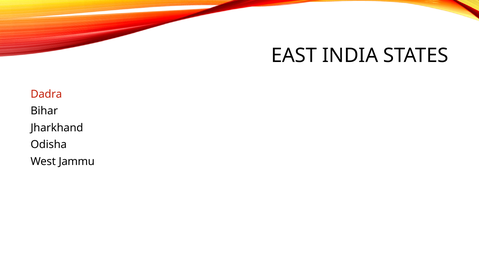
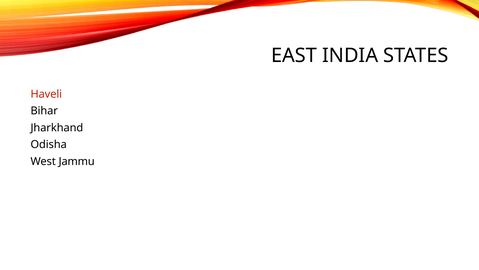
Dadra: Dadra -> Haveli
